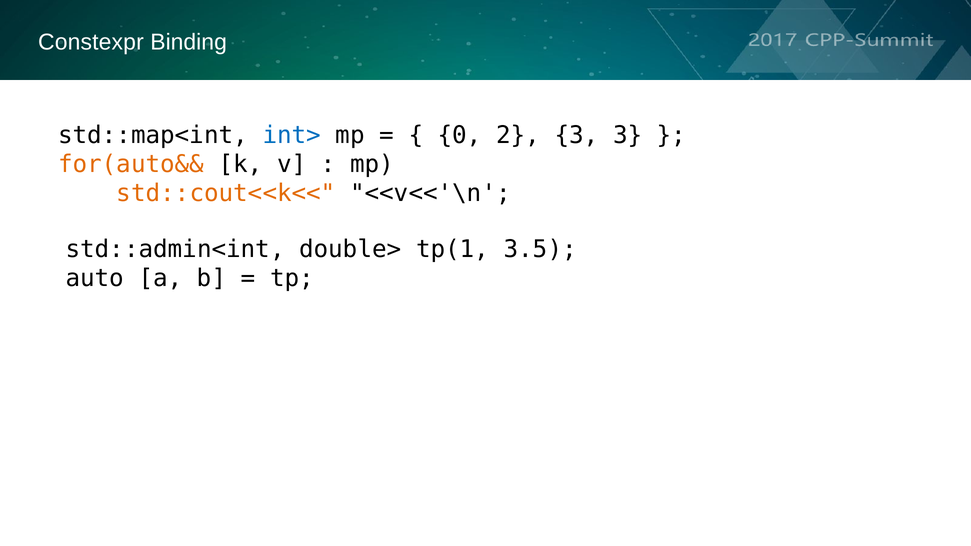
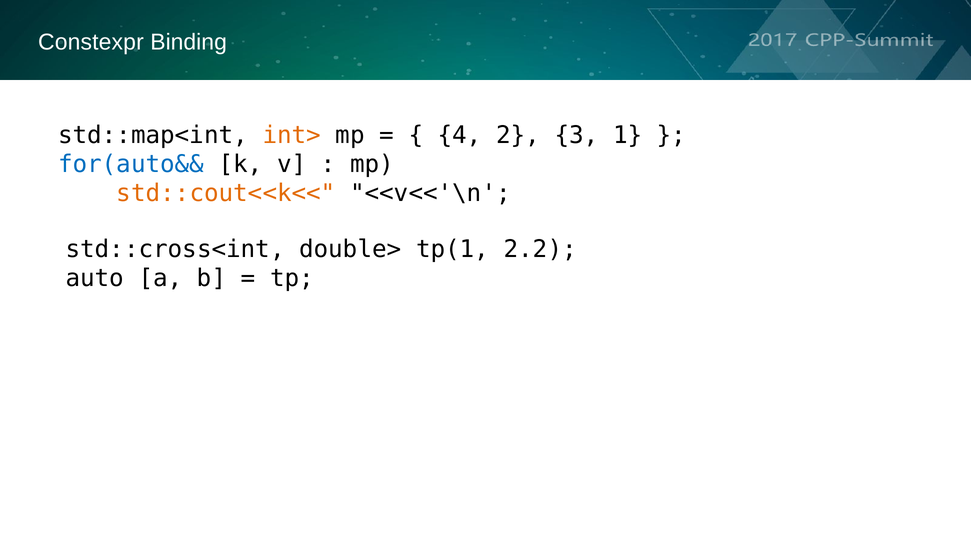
int> colour: blue -> orange
0: 0 -> 4
3 3: 3 -> 1
for(auto&& colour: orange -> blue
std::admin<int: std::admin<int -> std::cross<int
3.5: 3.5 -> 2.2
